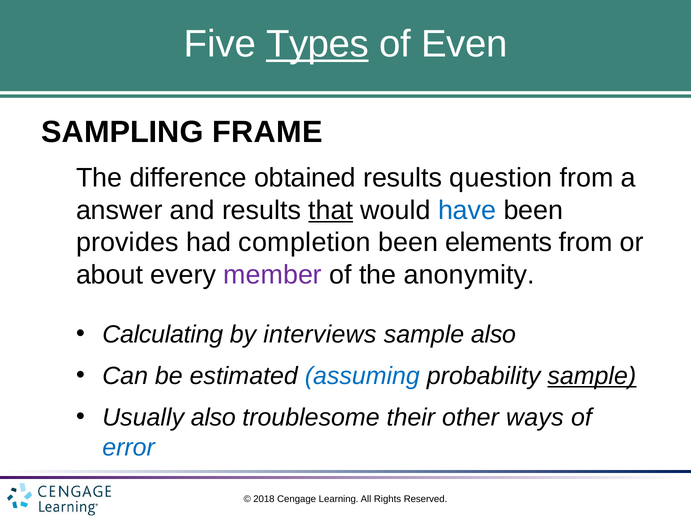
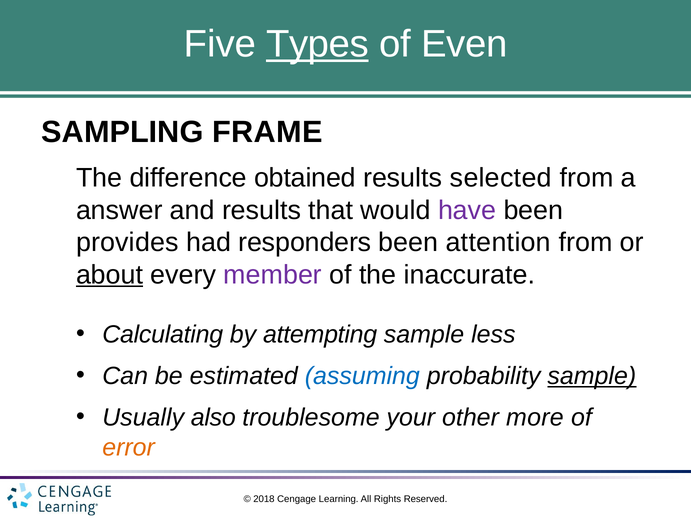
question: question -> selected
that underline: present -> none
have colour: blue -> purple
completion: completion -> responders
elements: elements -> attention
about underline: none -> present
anonymity: anonymity -> inaccurate
interviews: interviews -> attempting
sample also: also -> less
their: their -> your
ways: ways -> more
error colour: blue -> orange
